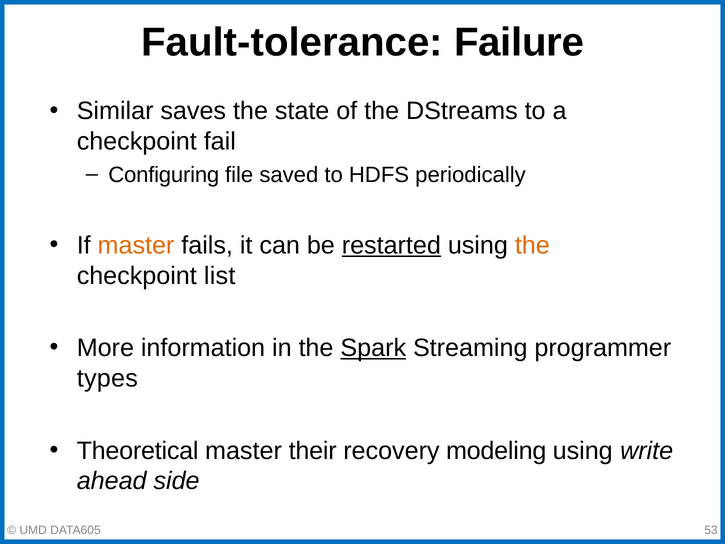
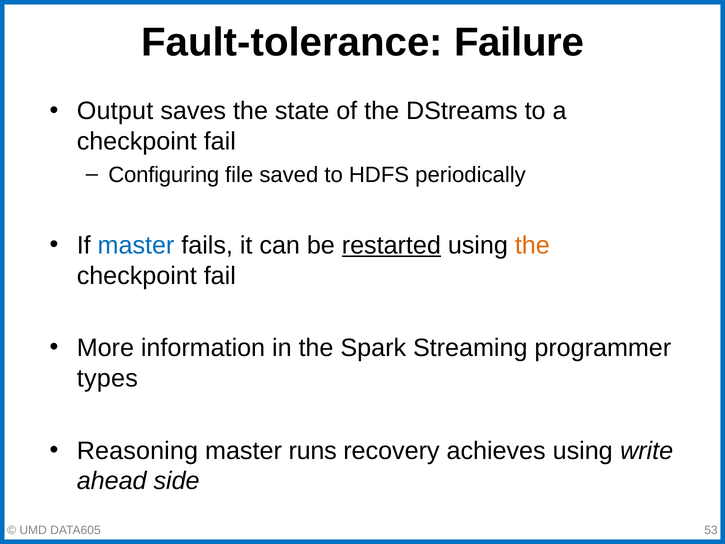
Similar: Similar -> Output
master at (136, 245) colour: orange -> blue
list at (220, 276): list -> fail
Spark underline: present -> none
Theoretical: Theoretical -> Reasoning
their: their -> runs
modeling: modeling -> achieves
